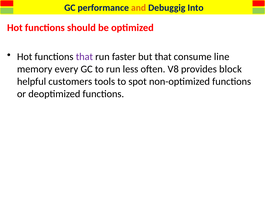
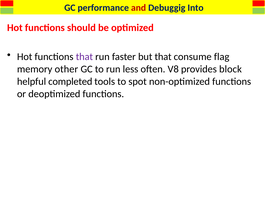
and colour: orange -> red
line: line -> flag
every: every -> other
customers: customers -> completed
